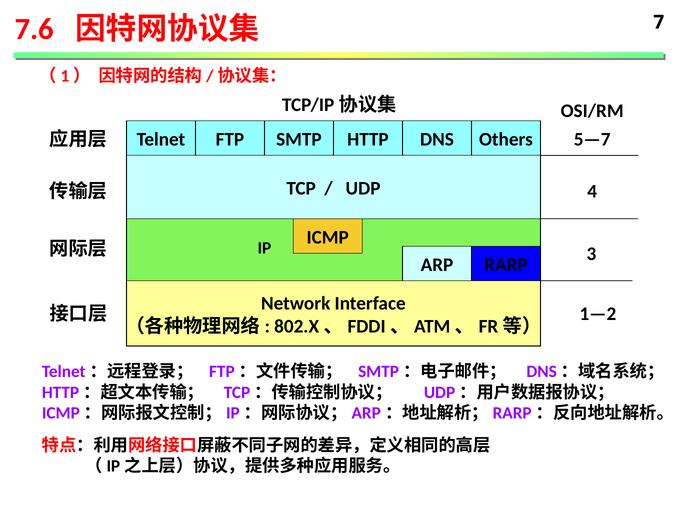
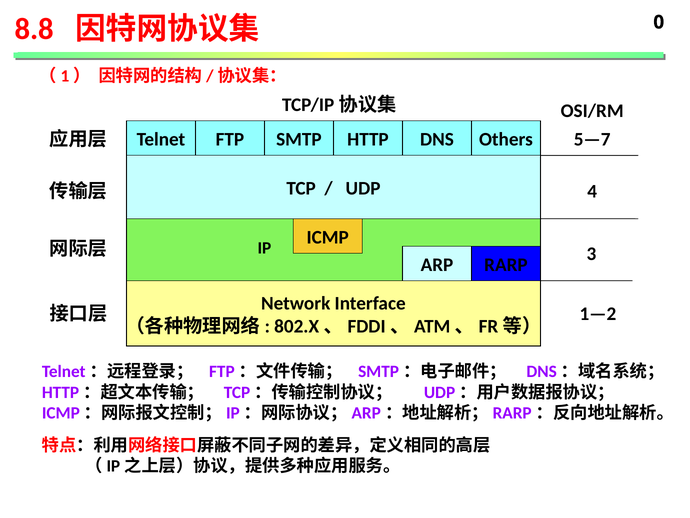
7.6: 7.6 -> 8.8
7: 7 -> 0
